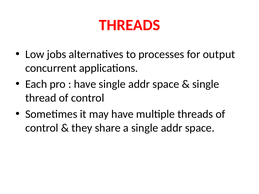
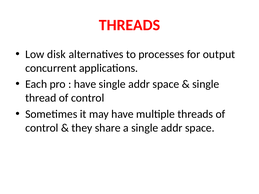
jobs: jobs -> disk
